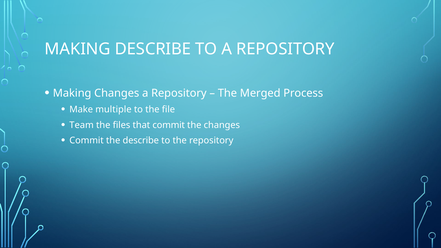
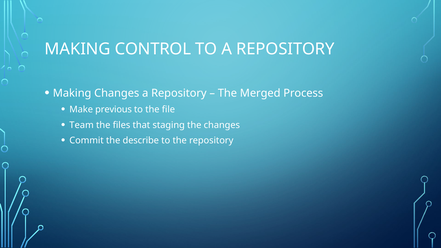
MAKING DESCRIBE: DESCRIBE -> CONTROL
multiple: multiple -> previous
that commit: commit -> staging
